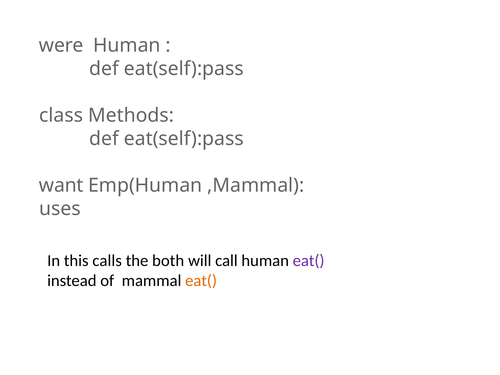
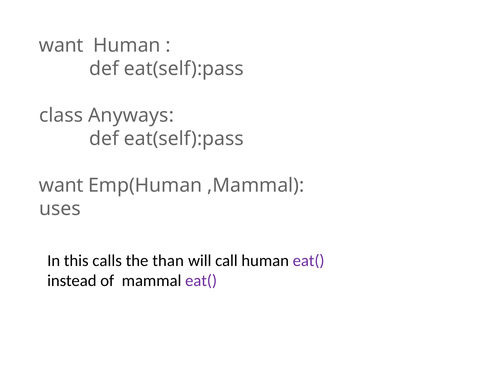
were at (61, 45): were -> want
Methods: Methods -> Anyways
both: both -> than
eat( at (201, 281) colour: orange -> purple
